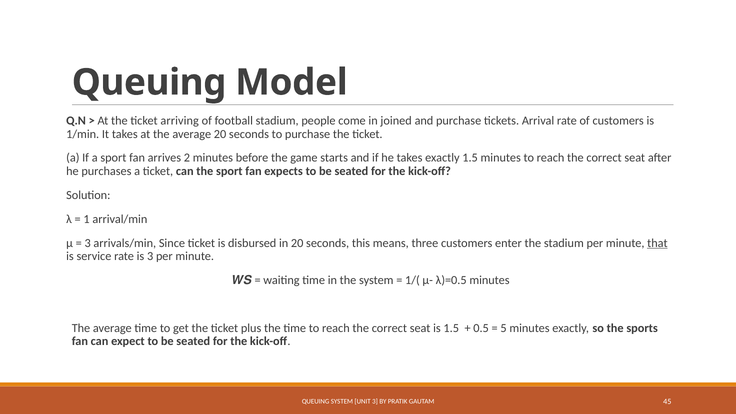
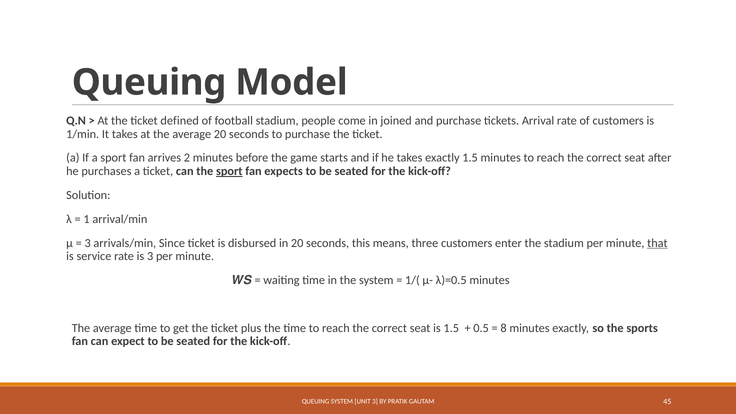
arriving: arriving -> defined
sport at (229, 171) underline: none -> present
5: 5 -> 8
